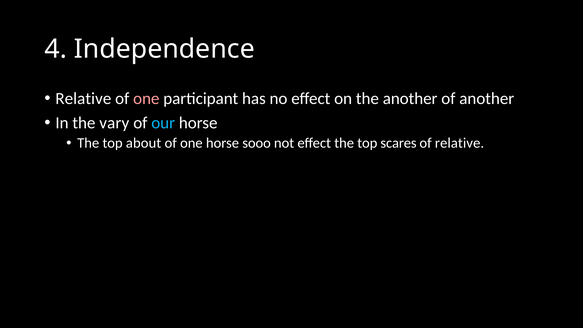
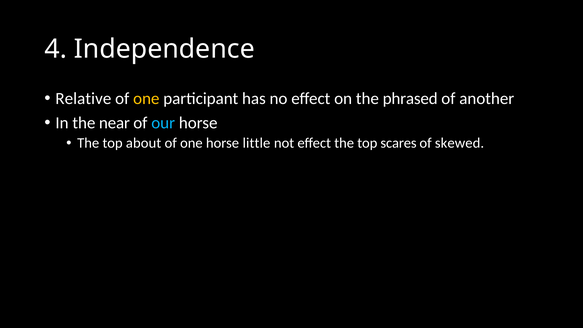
one at (146, 99) colour: pink -> yellow
the another: another -> phrased
vary: vary -> near
sooo: sooo -> little
of relative: relative -> skewed
